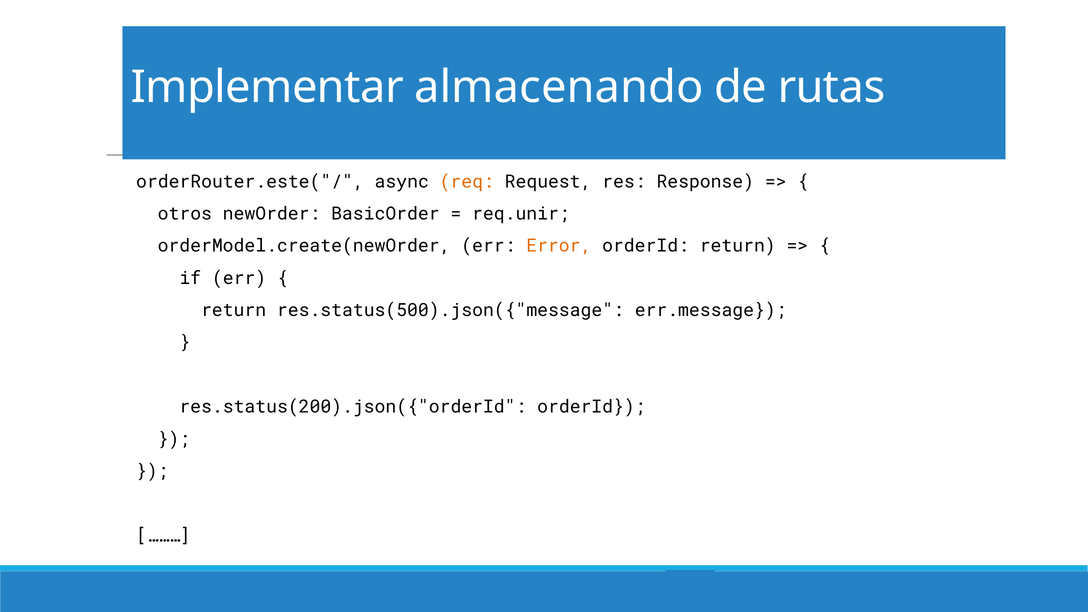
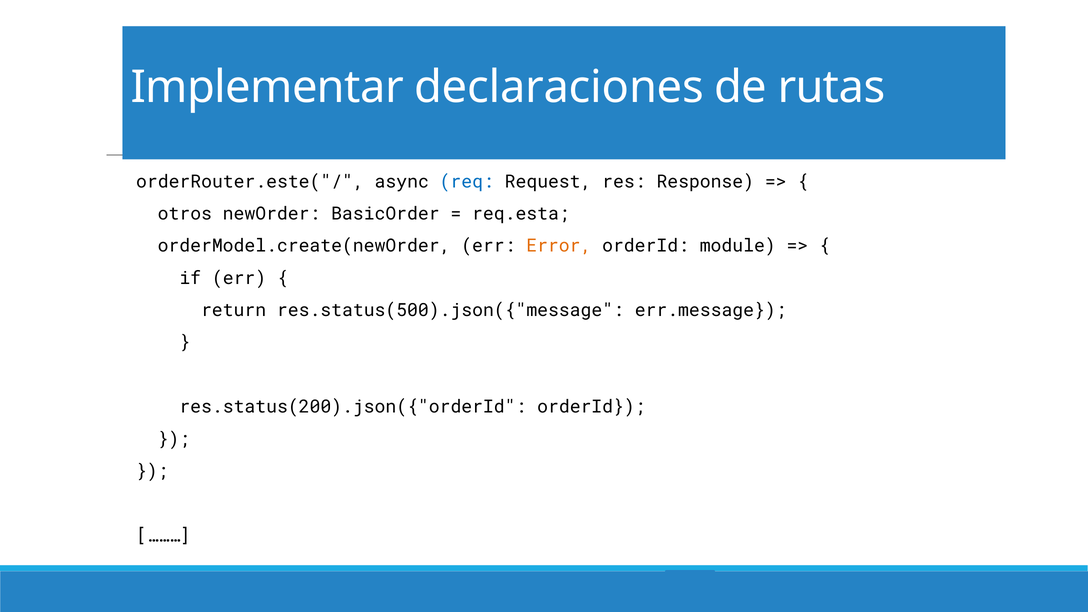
almacenando: almacenando -> declaraciones
req colour: orange -> blue
req.unir: req.unir -> req.esta
orderId return: return -> module
